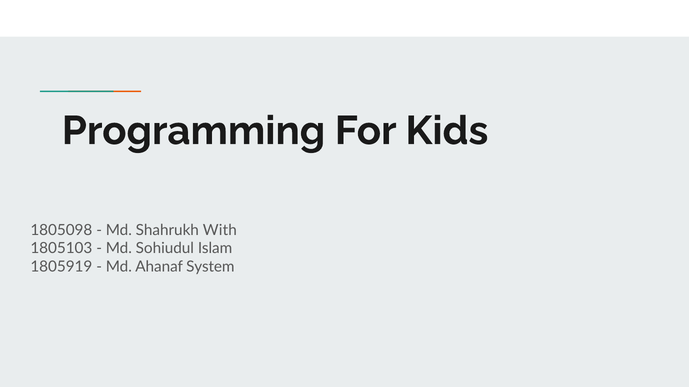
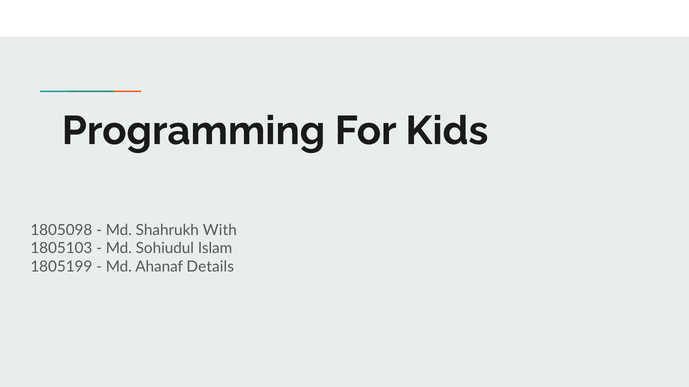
1805919: 1805919 -> 1805199
System: System -> Details
